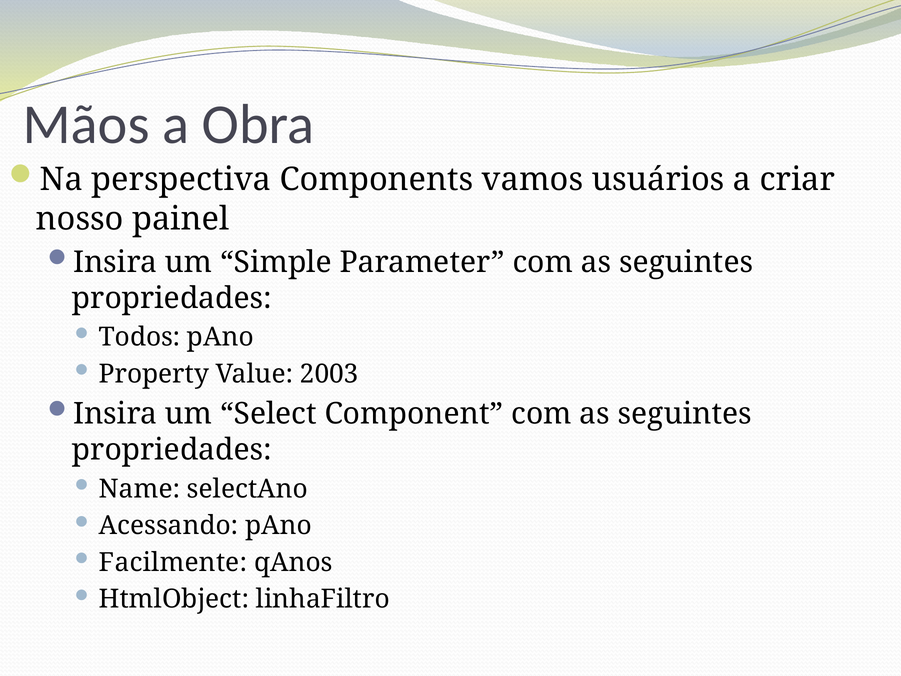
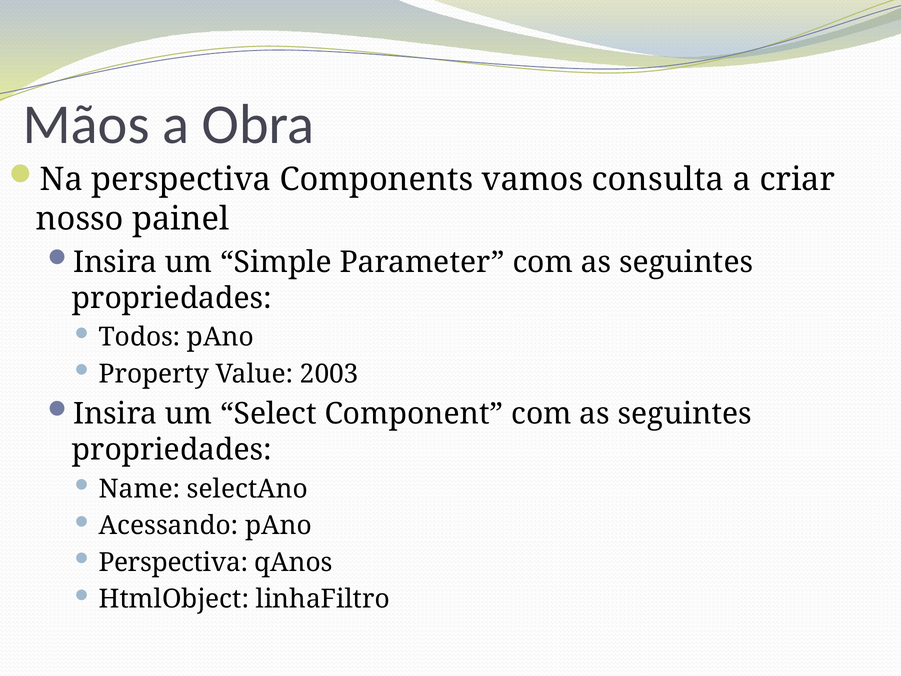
usuários: usuários -> consulta
Facilmente at (173, 562): Facilmente -> Perspectiva
